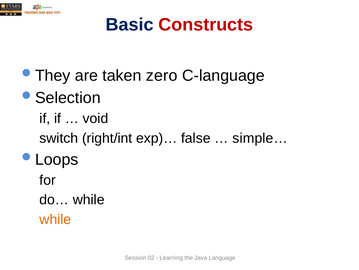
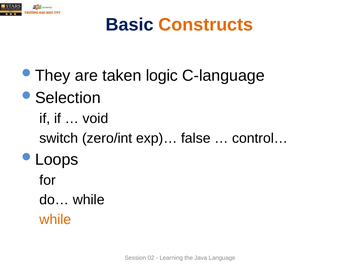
Constructs colour: red -> orange
zero: zero -> logic
right/int: right/int -> zero/int
simple…: simple… -> control…
